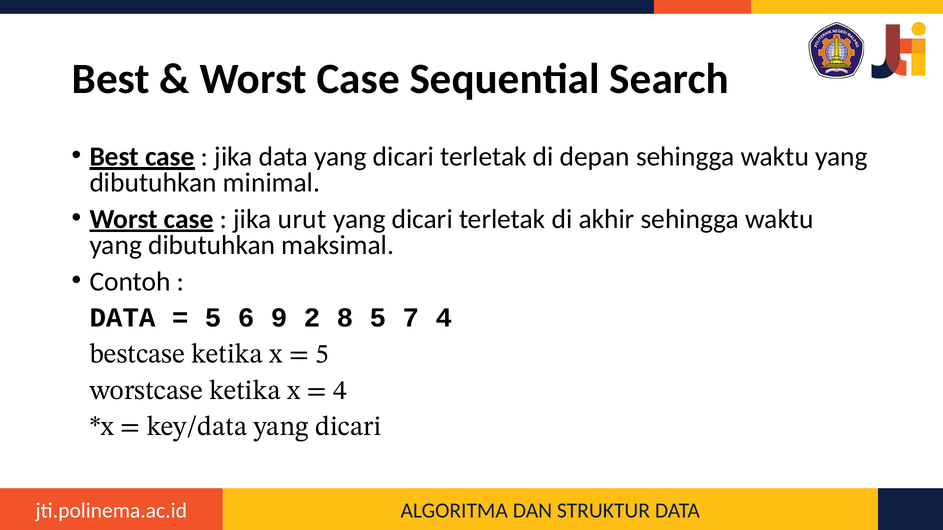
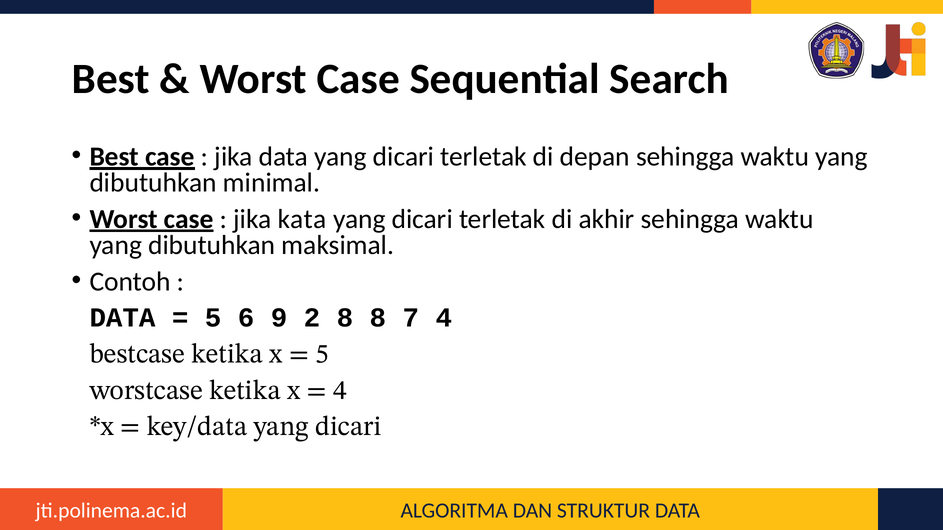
urut: urut -> kata
8 5: 5 -> 8
